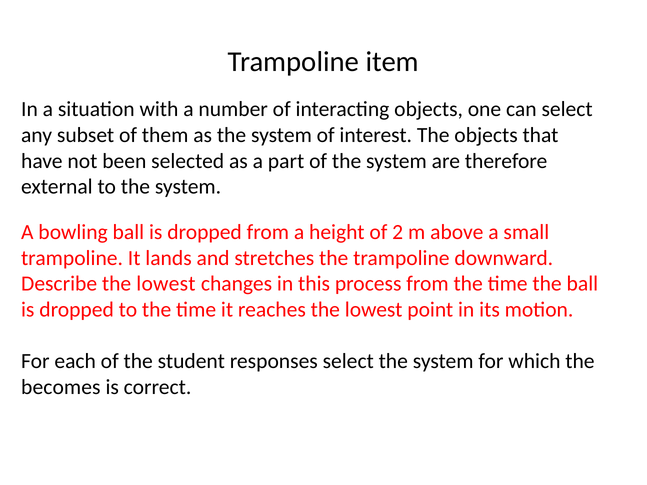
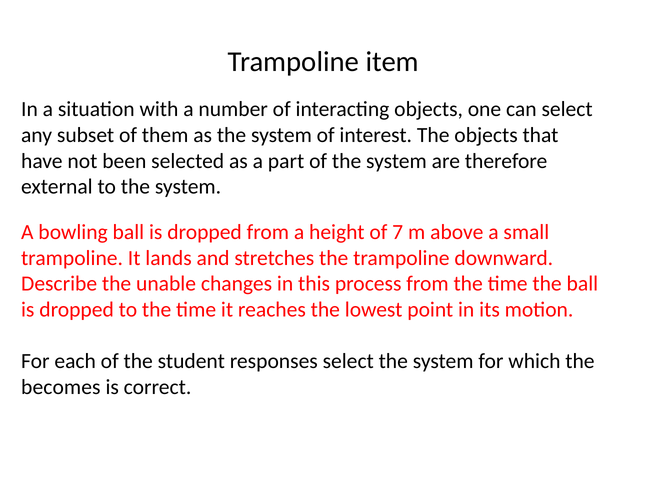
2: 2 -> 7
Describe the lowest: lowest -> unable
